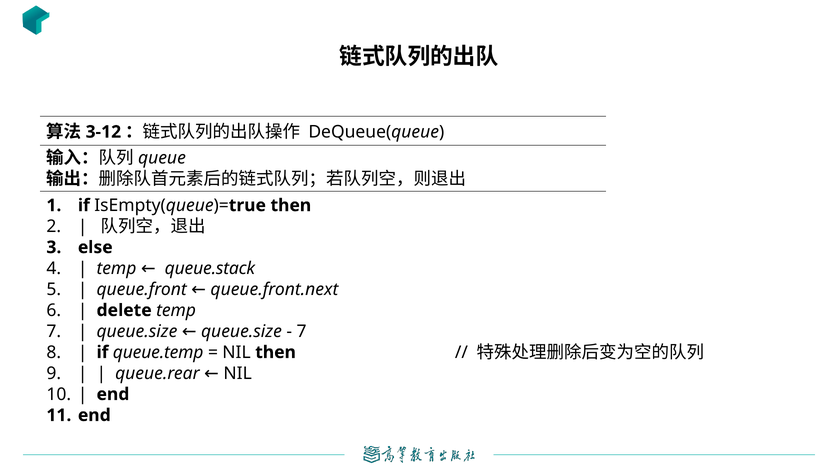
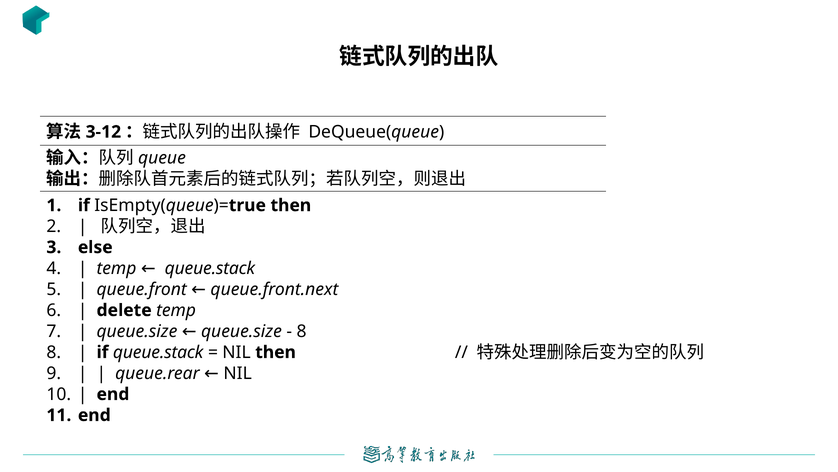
7 at (302, 331): 7 -> 8
if queue.temp: queue.temp -> queue.stack
